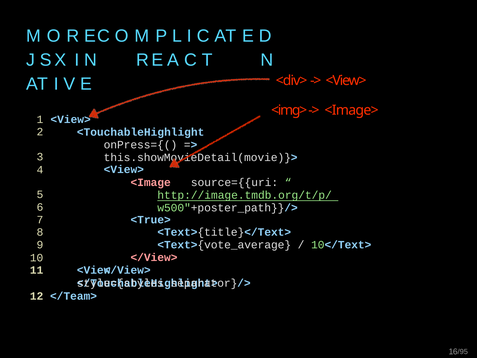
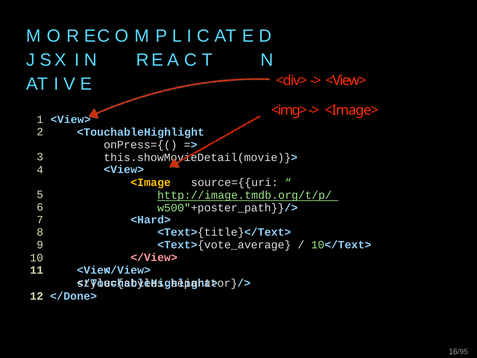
<Image colour: pink -> yellow
<True>: <True> -> <Hard>
</Team>: </Team> -> </Done>
